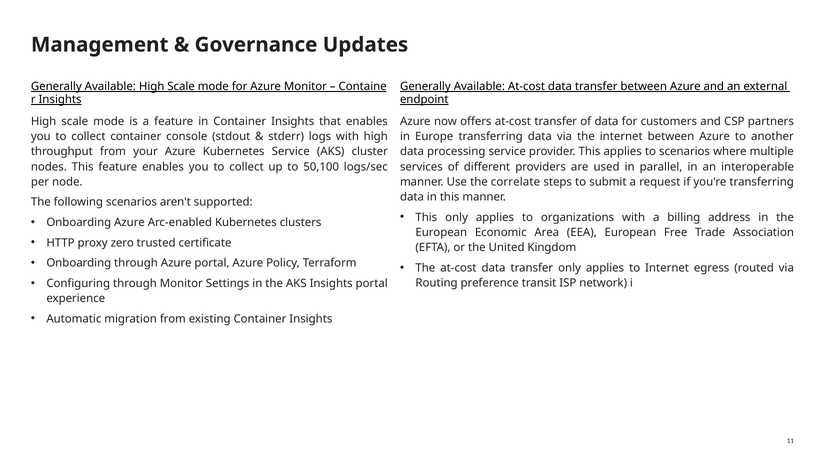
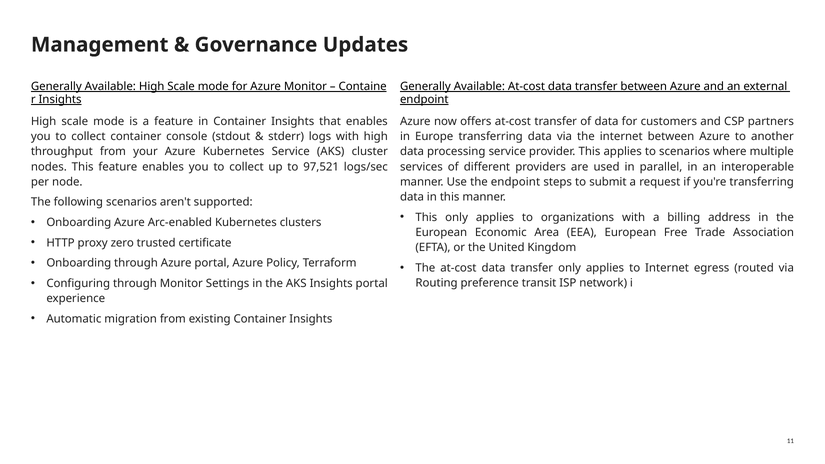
50,100: 50,100 -> 97,521
the correlate: correlate -> endpoint
